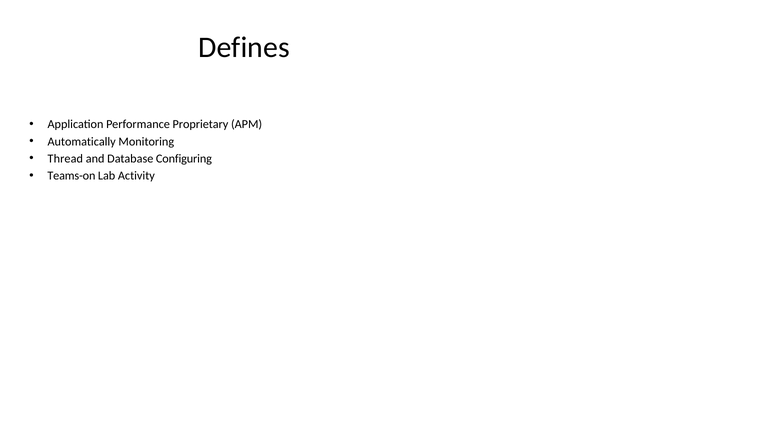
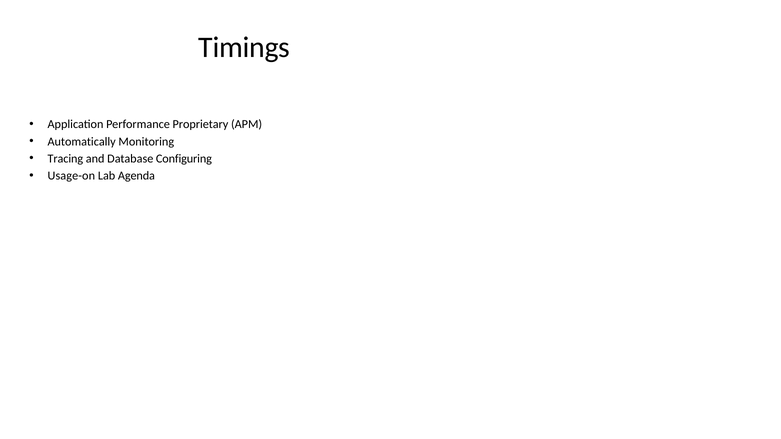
Defines: Defines -> Timings
Thread: Thread -> Tracing
Teams-on: Teams-on -> Usage-on
Activity: Activity -> Agenda
